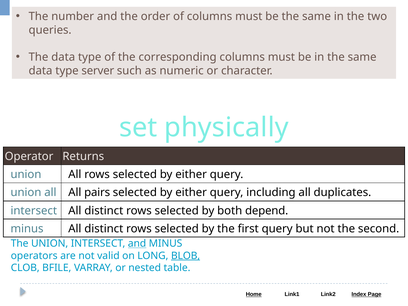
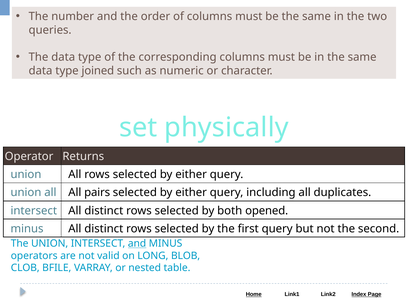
server: server -> joined
depend: depend -> opened
BLOB underline: present -> none
